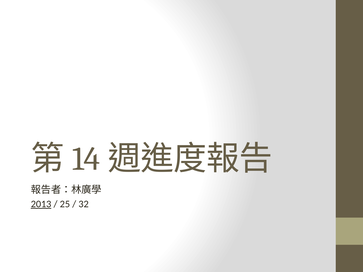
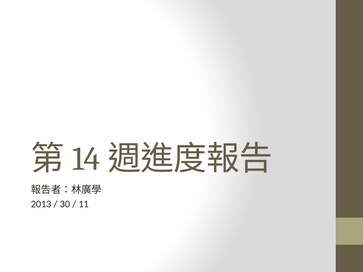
2013 underline: present -> none
25: 25 -> 30
32: 32 -> 11
